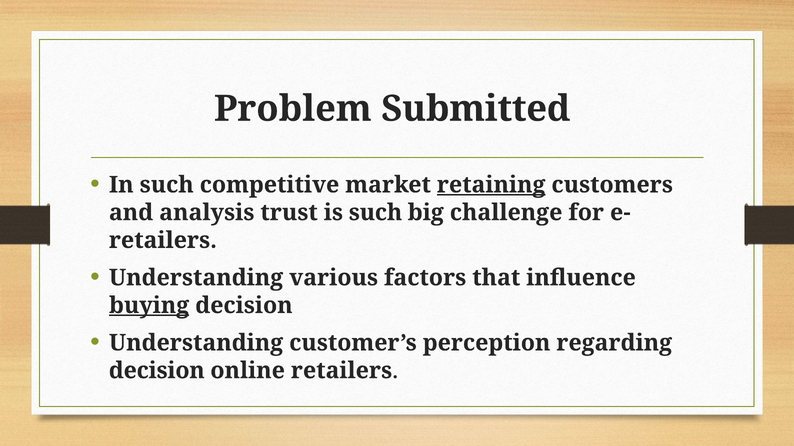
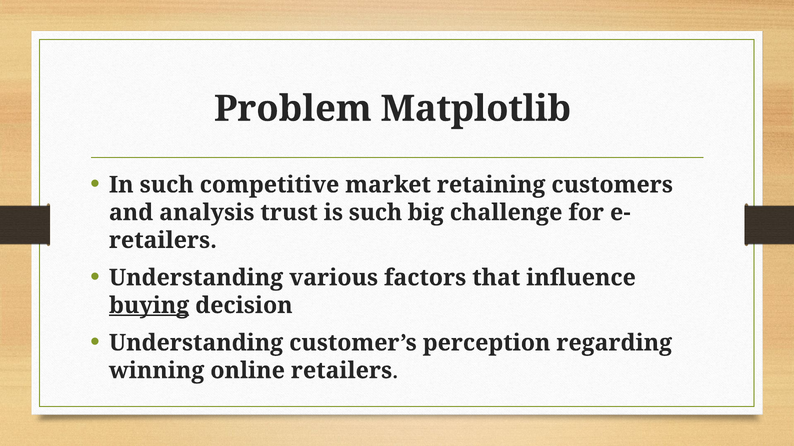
Submitted: Submitted -> Matplotlib
retaining underline: present -> none
decision at (157, 371): decision -> winning
